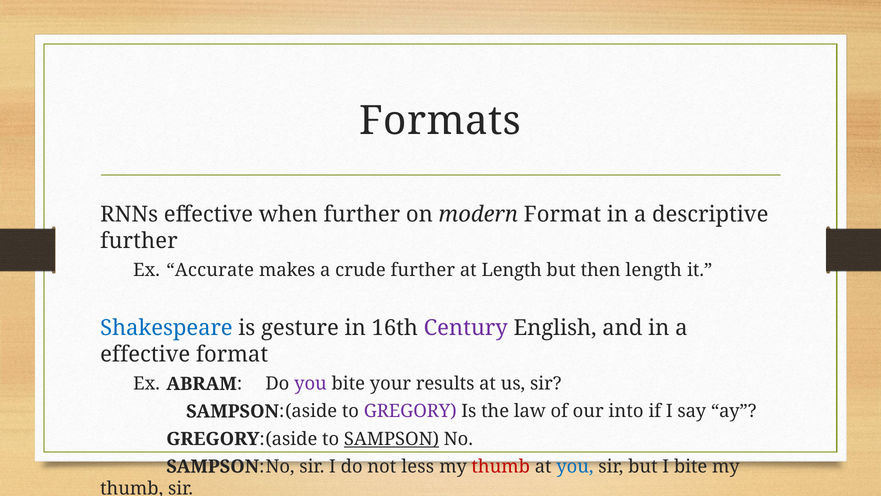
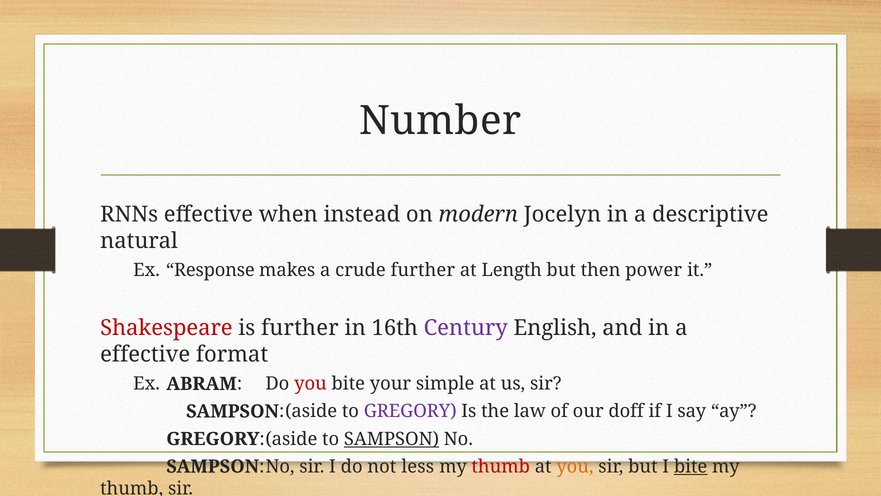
Formats: Formats -> Number
when further: further -> instead
modern Format: Format -> Jocelyn
further at (139, 241): further -> natural
Accurate: Accurate -> Response
then length: length -> power
Shakespeare colour: blue -> red
is gesture: gesture -> further
you at (310, 384) colour: purple -> red
results: results -> simple
into: into -> doff
you at (575, 466) colour: blue -> orange
bite at (691, 466) underline: none -> present
